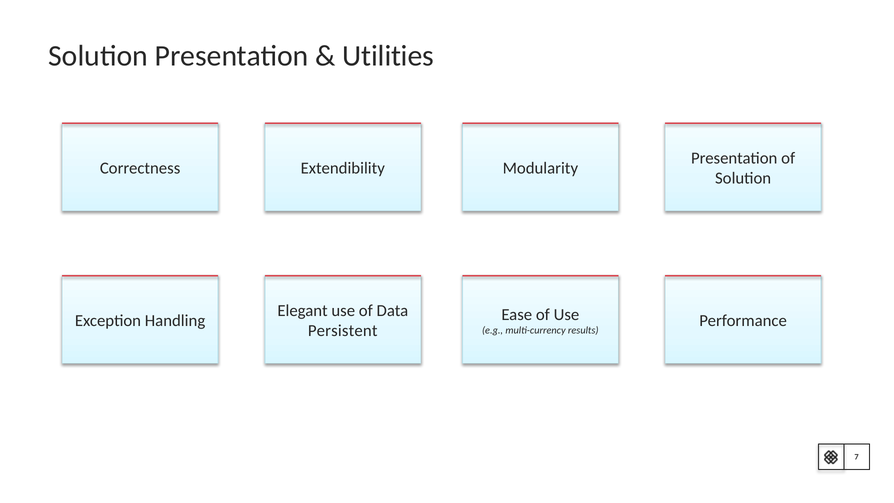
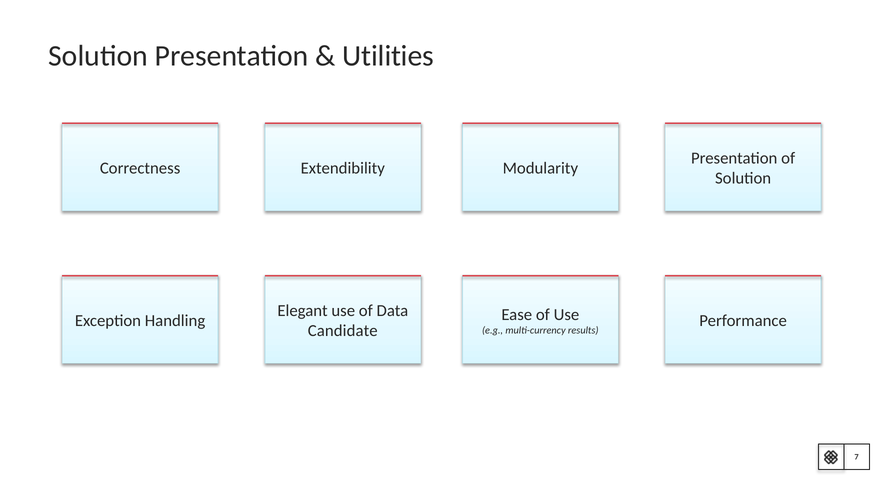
Persistent: Persistent -> Candidate
